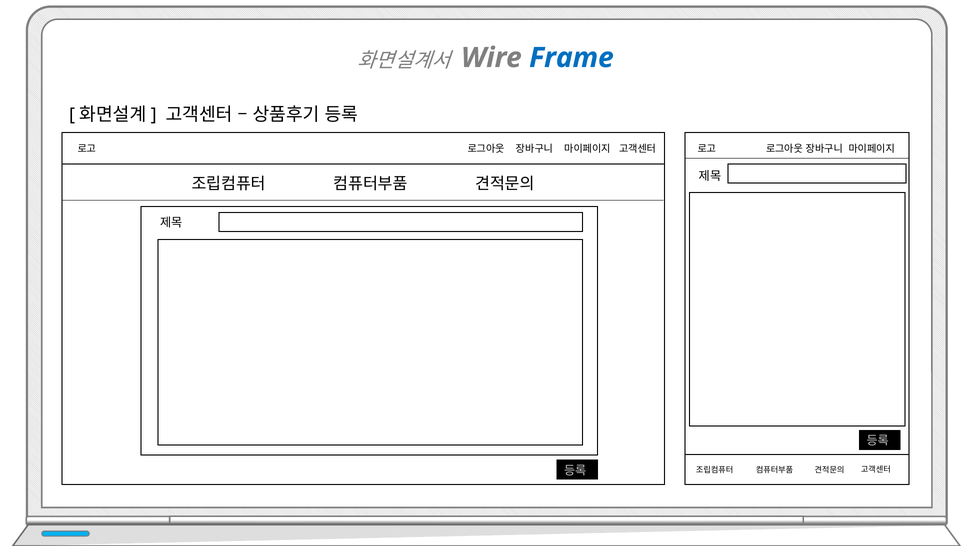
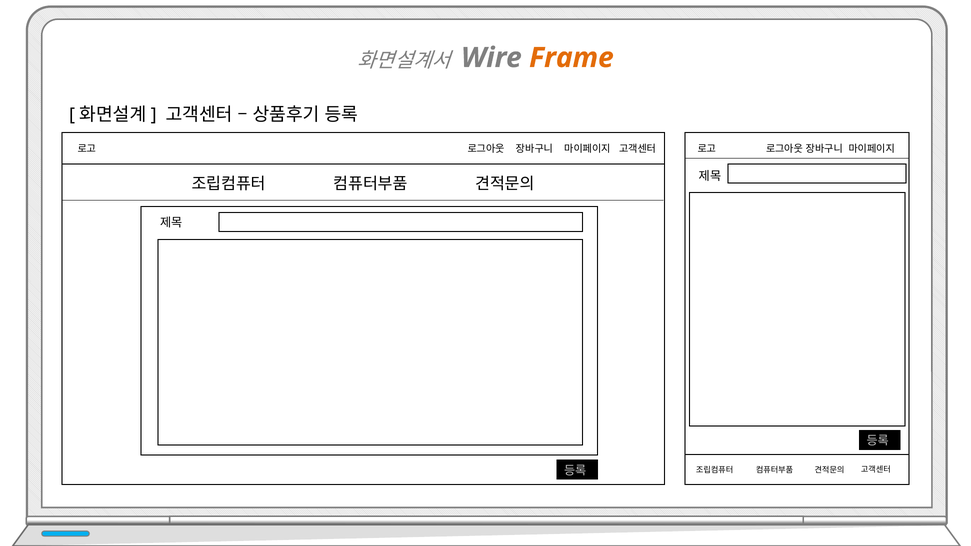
Frame colour: blue -> orange
